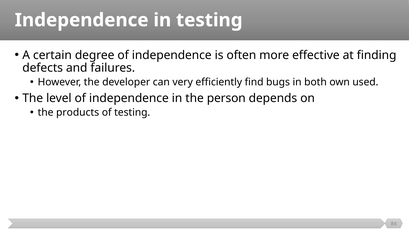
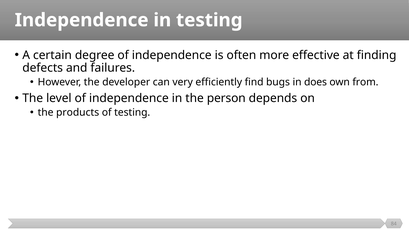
both: both -> does
used: used -> from
